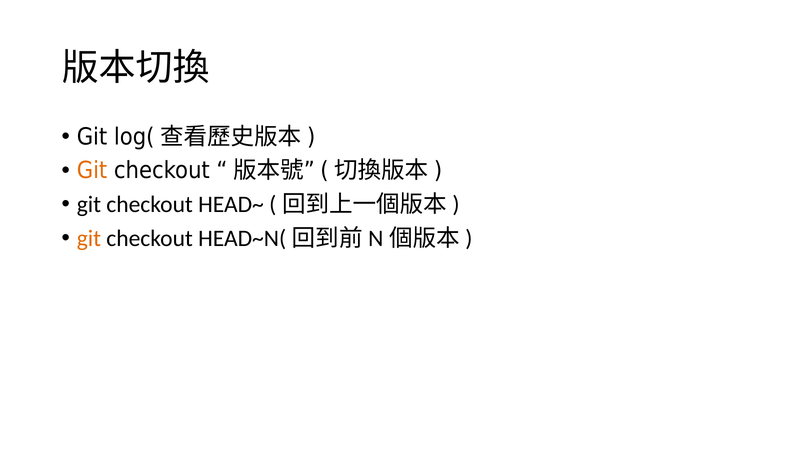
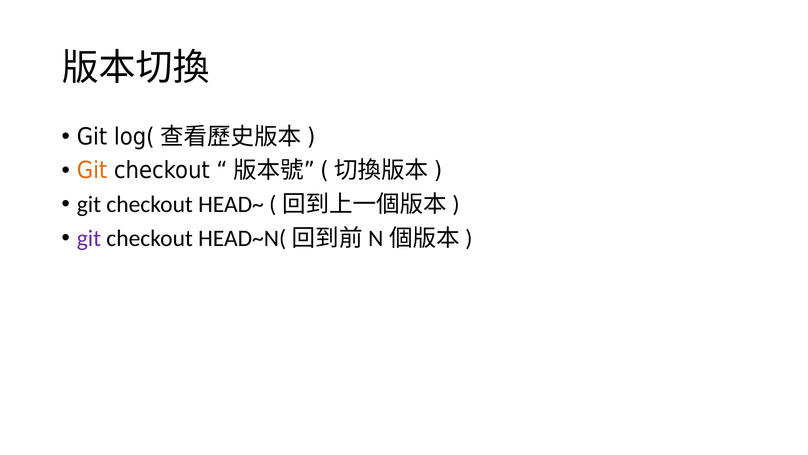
git at (89, 238) colour: orange -> purple
